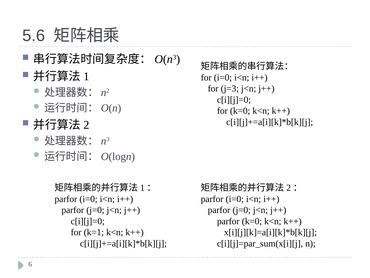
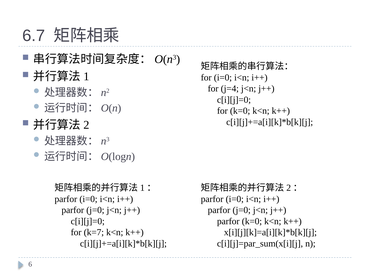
5.6: 5.6 -> 6.7
j=3: j=3 -> j=4
k=1: k=1 -> k=7
